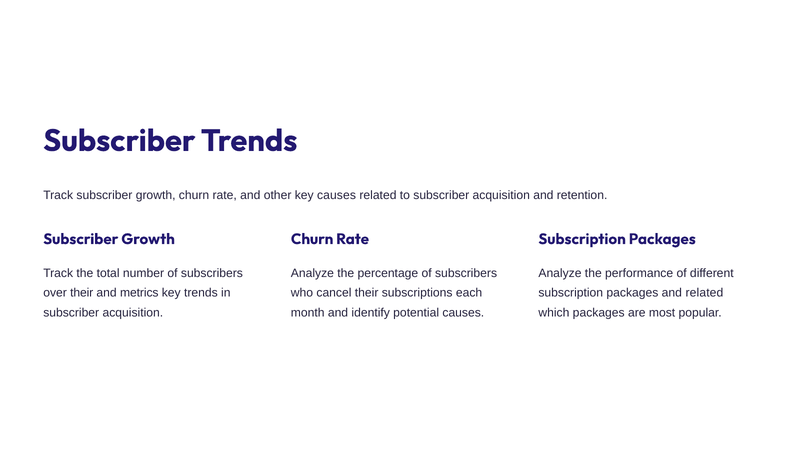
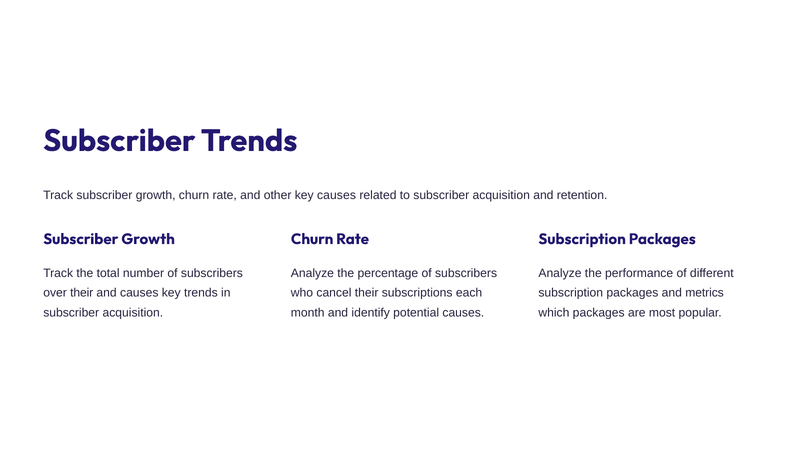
and metrics: metrics -> causes
and related: related -> metrics
